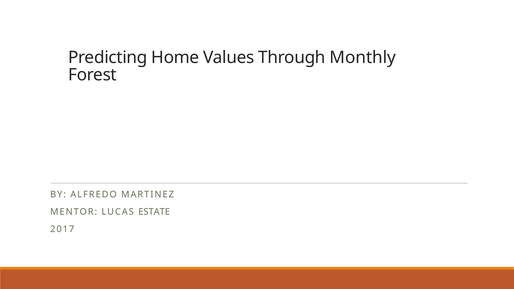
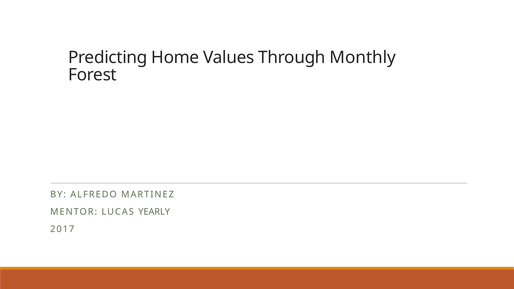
ESTATE: ESTATE -> YEARLY
